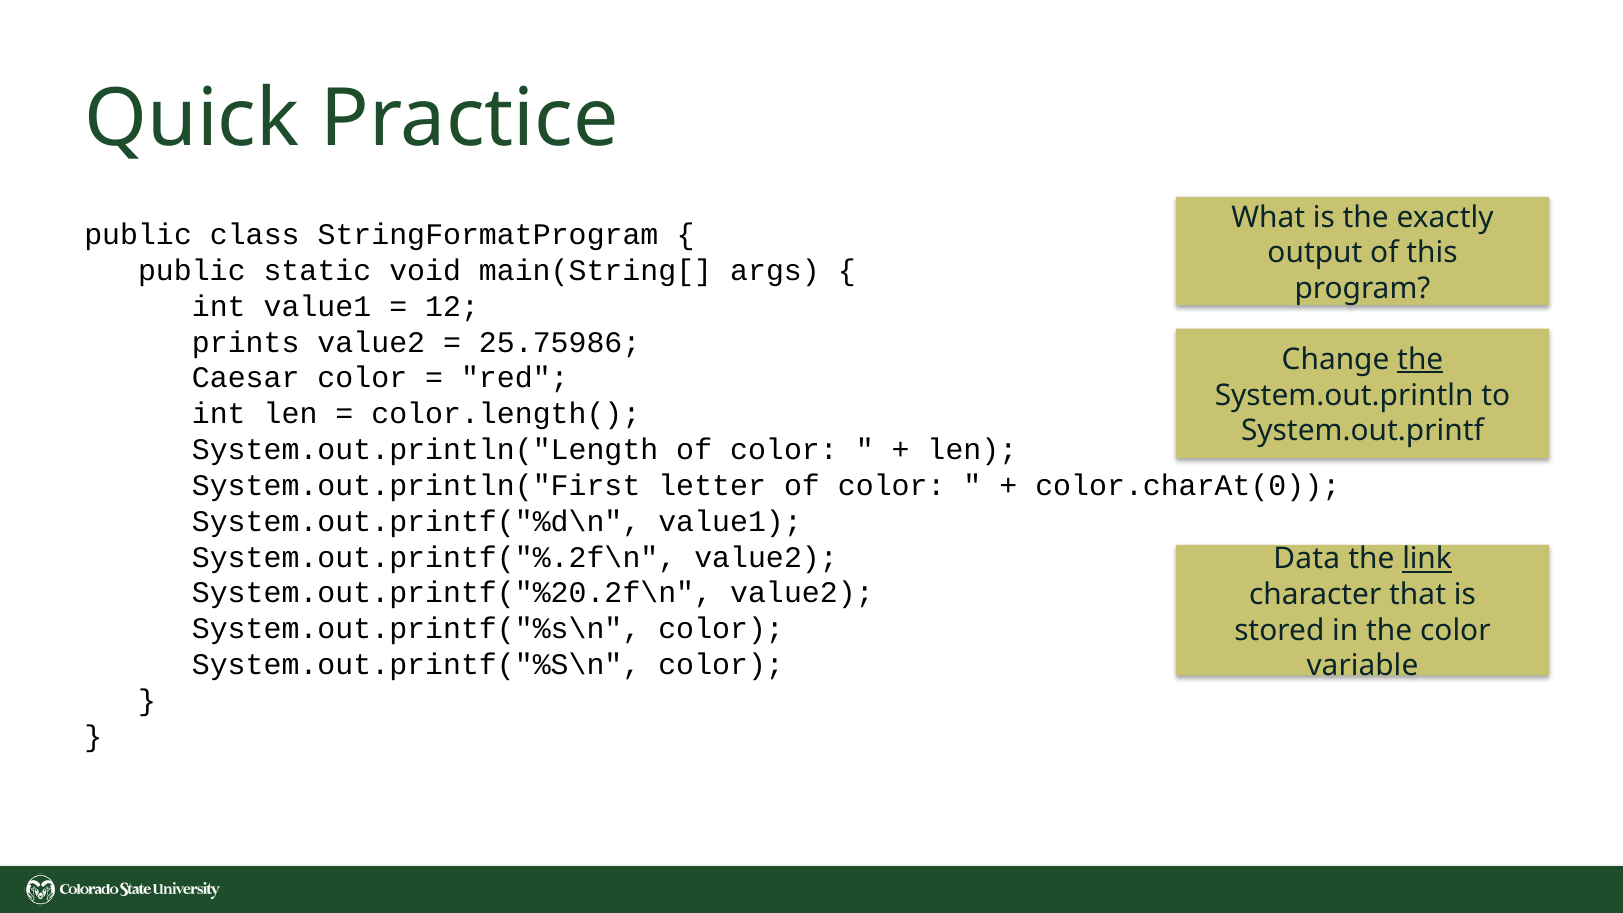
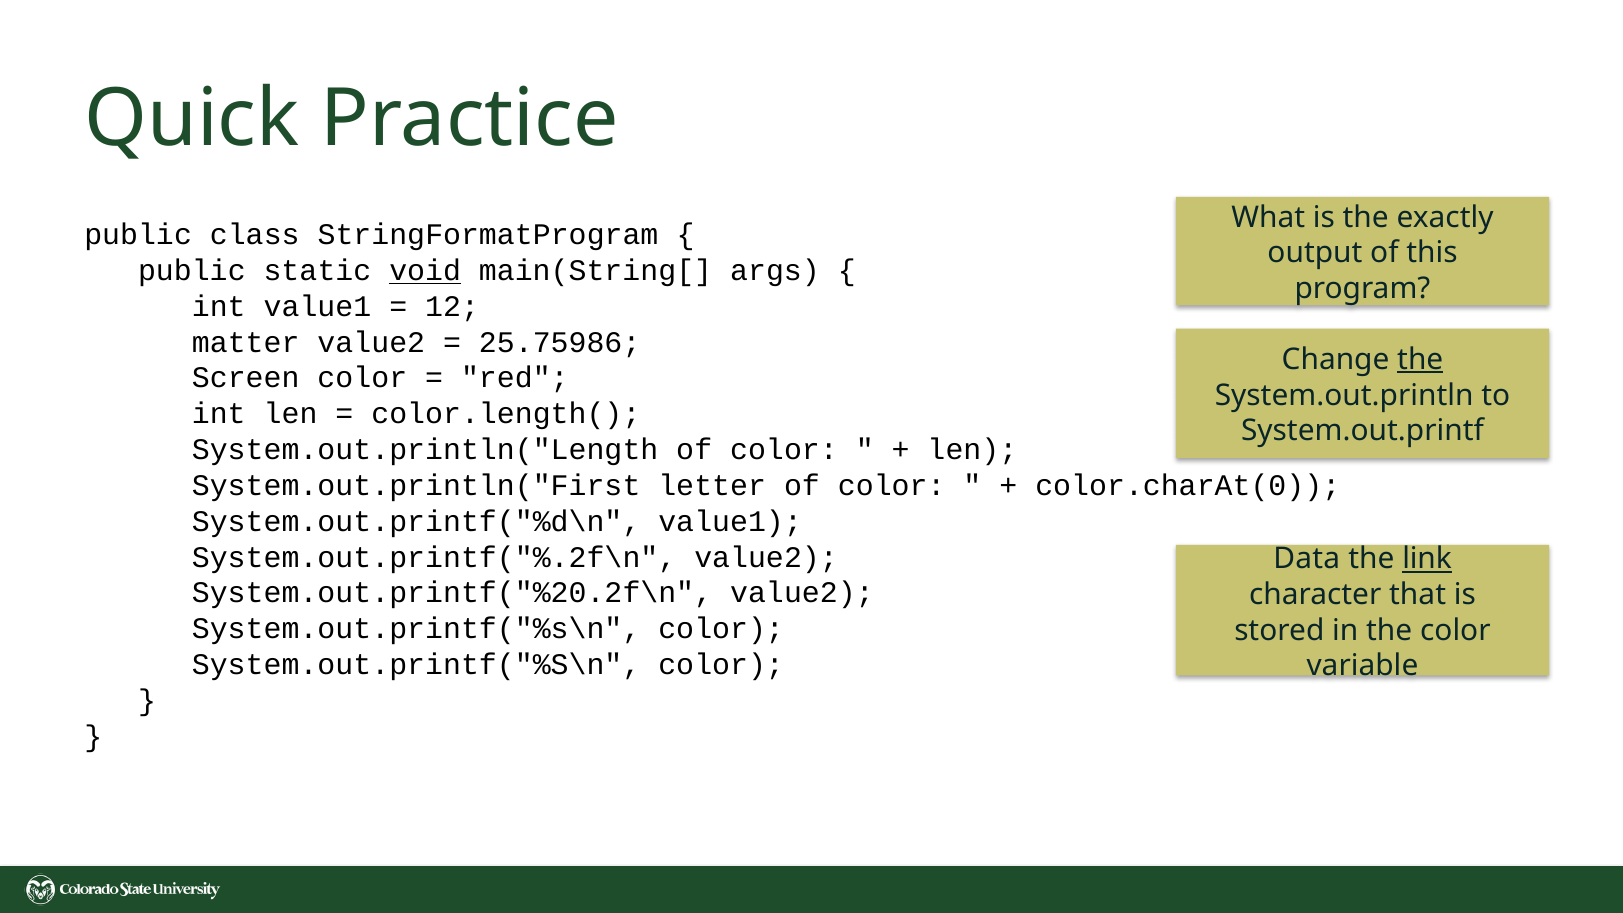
void underline: none -> present
prints: prints -> matter
Caesar: Caesar -> Screen
